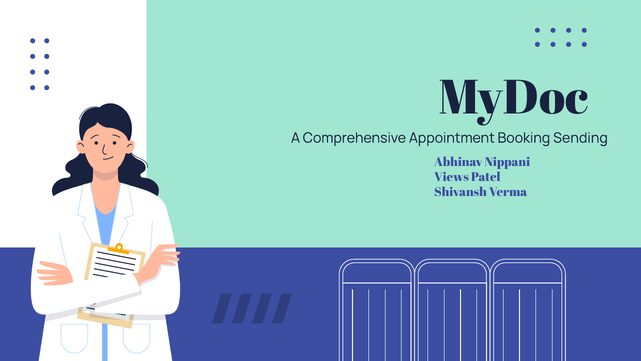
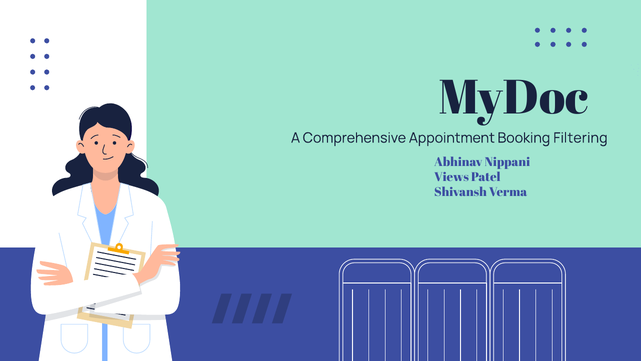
Sending: Sending -> Filtering
